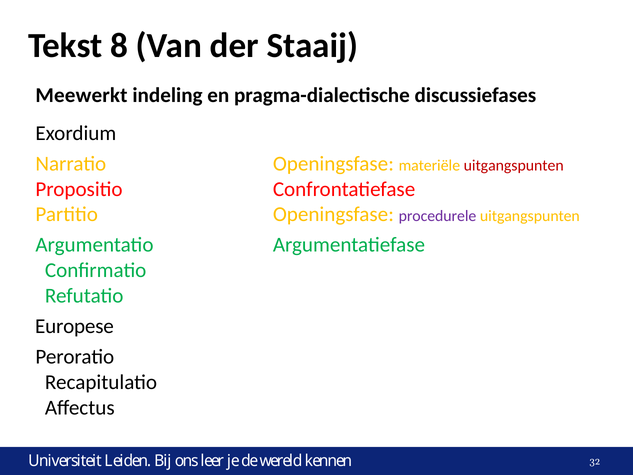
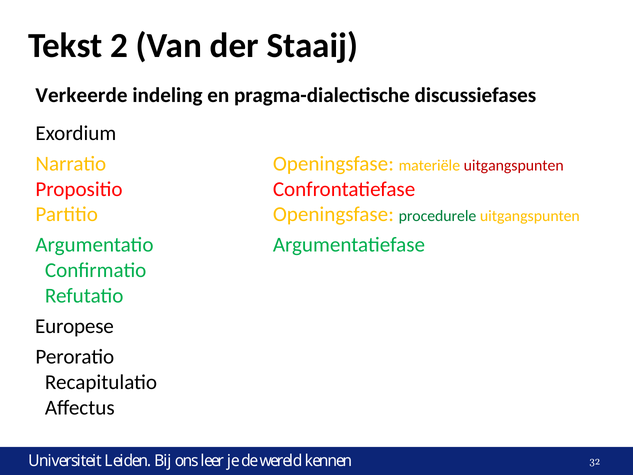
8: 8 -> 2
Meewerkt: Meewerkt -> Verkeerde
procedurele colour: purple -> green
